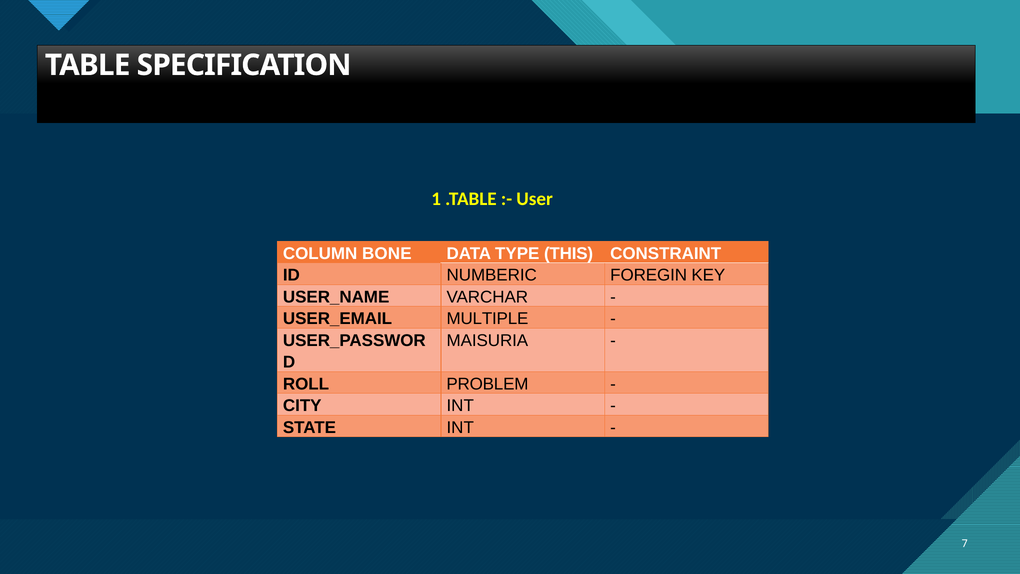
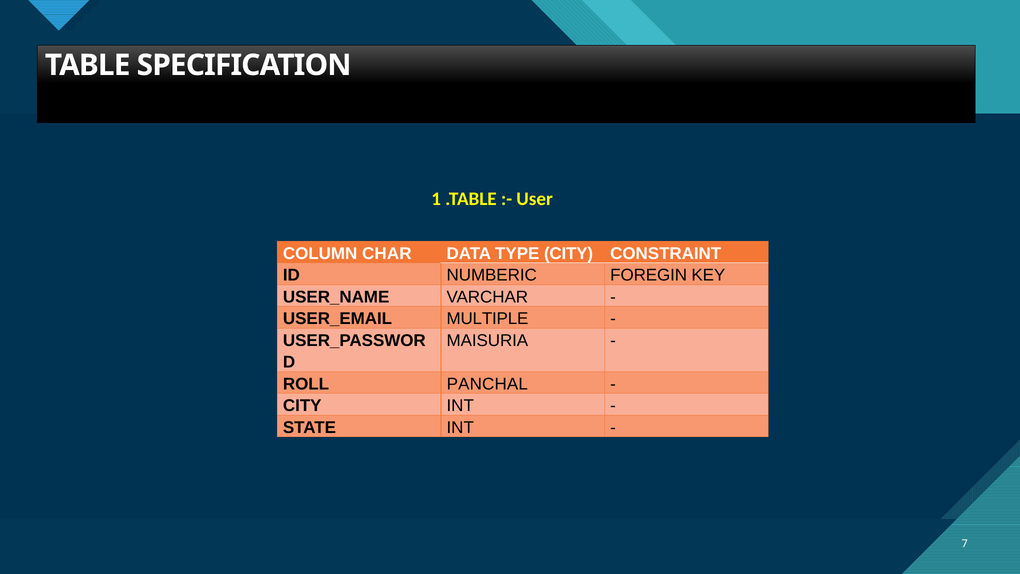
BONE: BONE -> CHAR
TYPE THIS: THIS -> CITY
PROBLEM: PROBLEM -> PANCHAL
